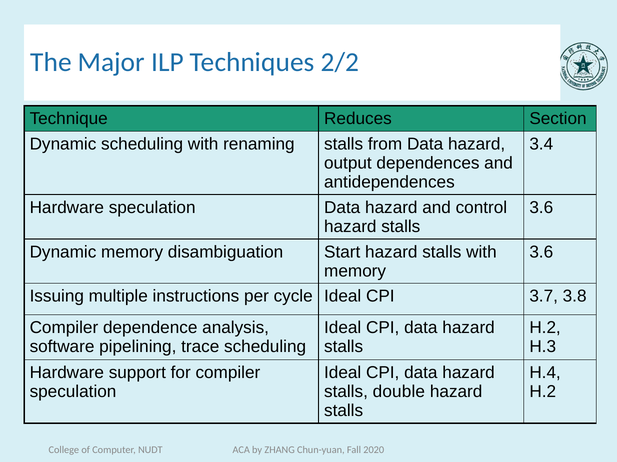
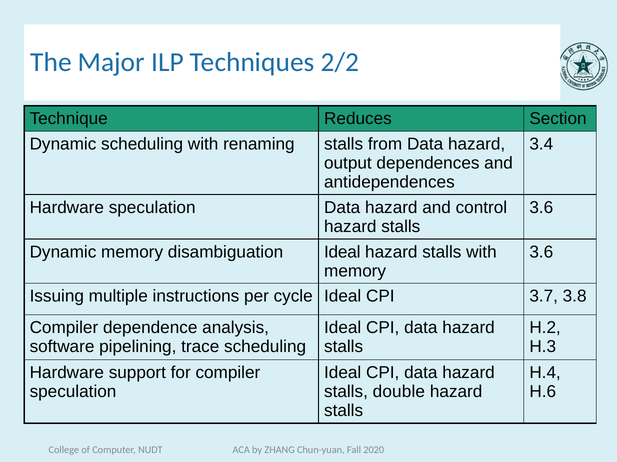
disambiguation Start: Start -> Ideal
H.2 at (543, 392): H.2 -> H.6
